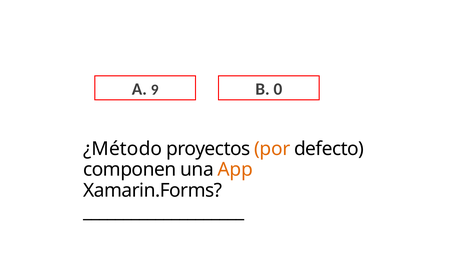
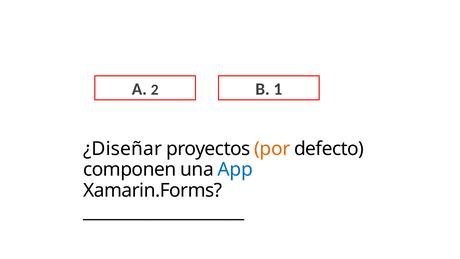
9: 9 -> 2
0: 0 -> 1
¿Método: ¿Método -> ¿Diseñar
App colour: orange -> blue
